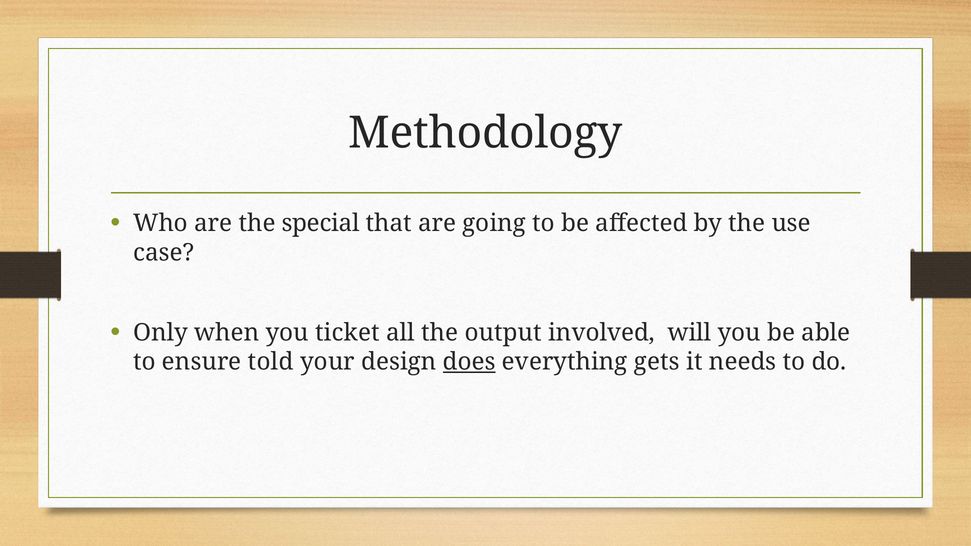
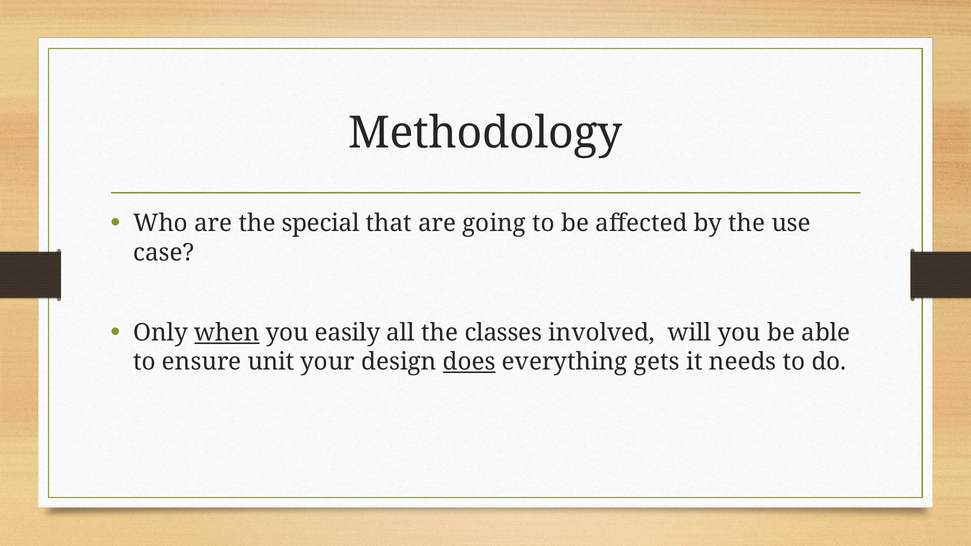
when underline: none -> present
ticket: ticket -> easily
output: output -> classes
told: told -> unit
